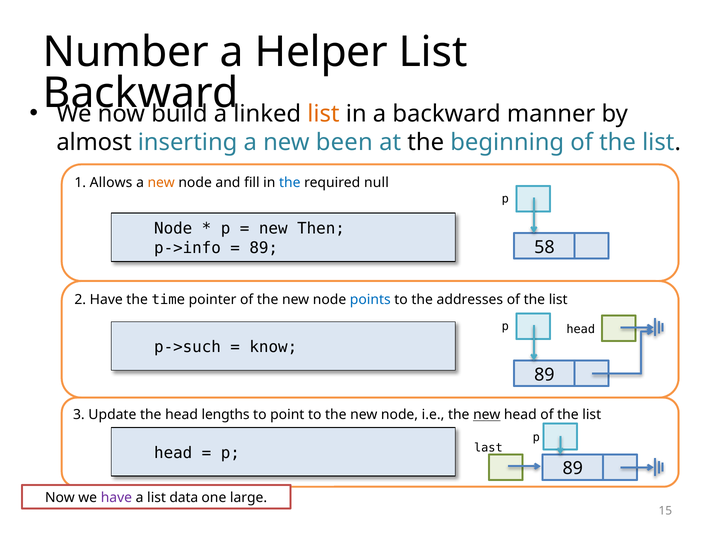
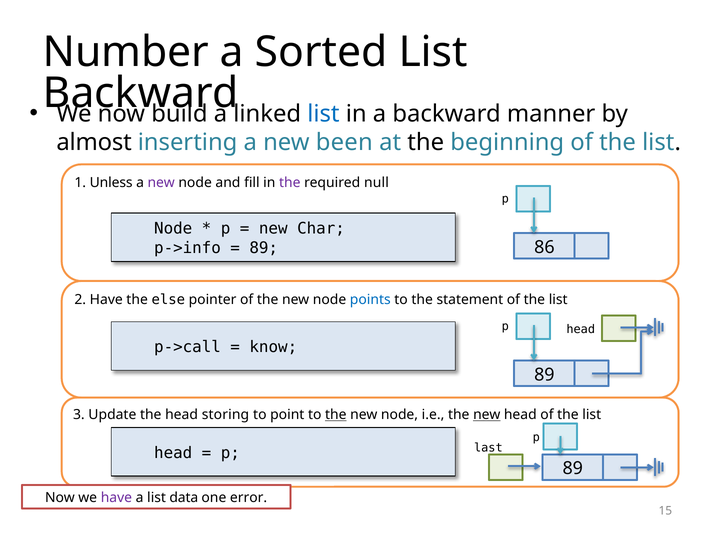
Helper: Helper -> Sorted
list at (323, 114) colour: orange -> blue
Allows: Allows -> Unless
new at (161, 183) colour: orange -> purple
the at (290, 183) colour: blue -> purple
Then: Then -> Char
58: 58 -> 86
time: time -> else
addresses: addresses -> statement
p->such: p->such -> p->call
lengths: lengths -> storing
the at (336, 415) underline: none -> present
large: large -> error
